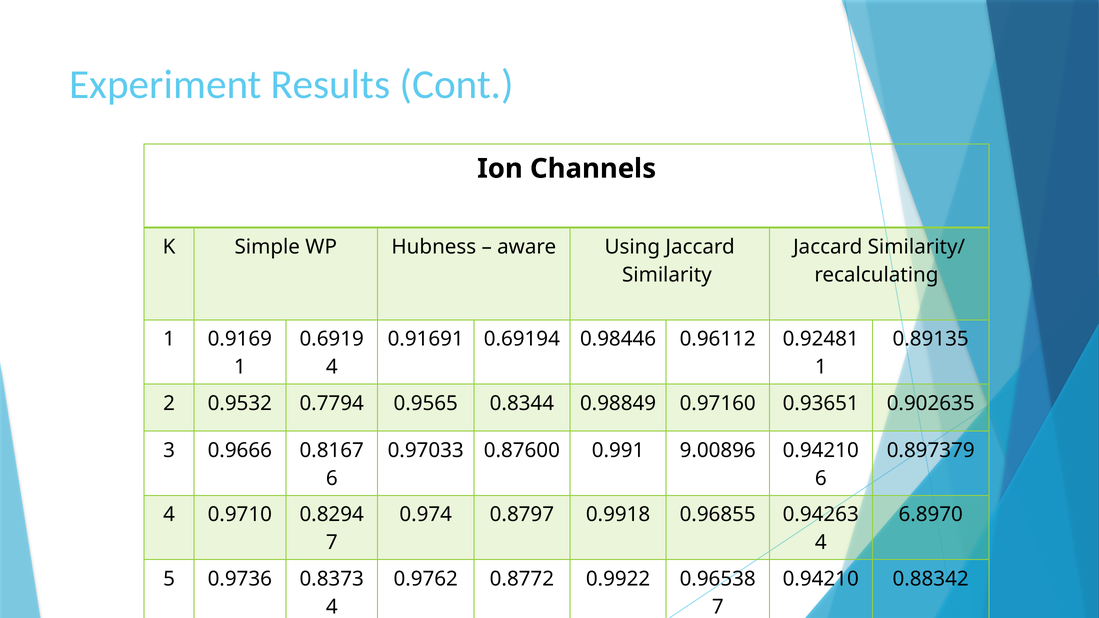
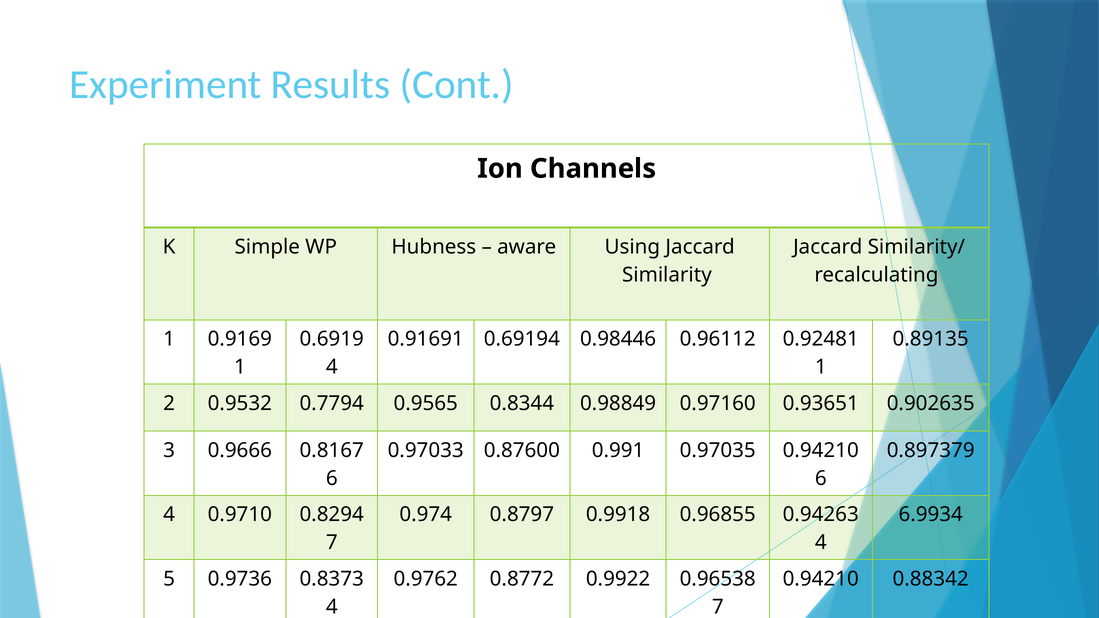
9.00896: 9.00896 -> 0.97035
6.8970: 6.8970 -> 6.9934
